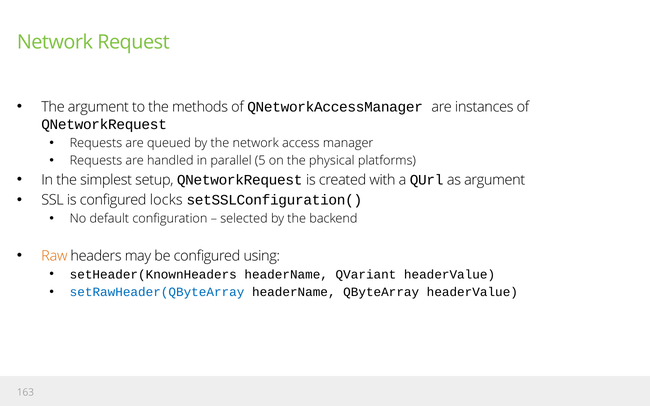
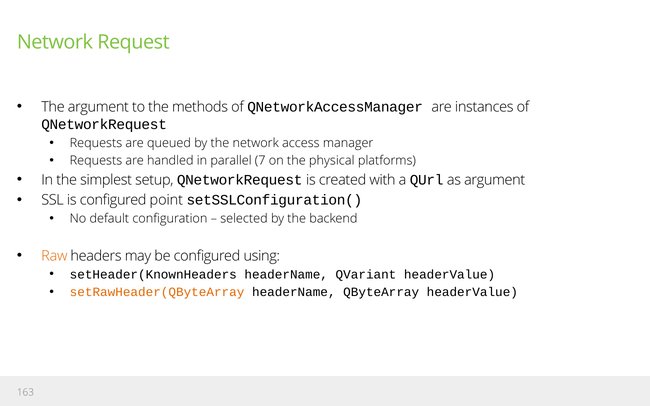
5: 5 -> 7
locks: locks -> point
setRawHeader(QByteArray colour: blue -> orange
